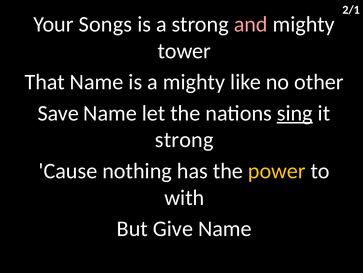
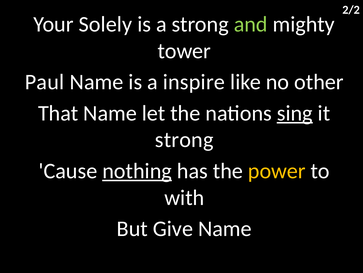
2/1: 2/1 -> 2/2
Songs: Songs -> Solely
and colour: pink -> light green
That: That -> Paul
a mighty: mighty -> inspire
Save: Save -> That
nothing underline: none -> present
